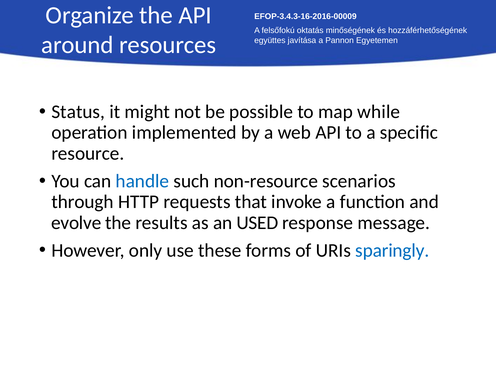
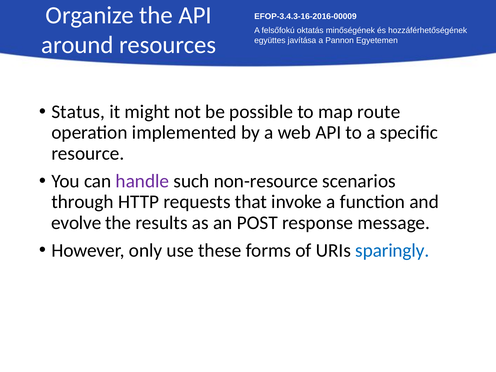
while: while -> route
handle colour: blue -> purple
USED: USED -> POST
